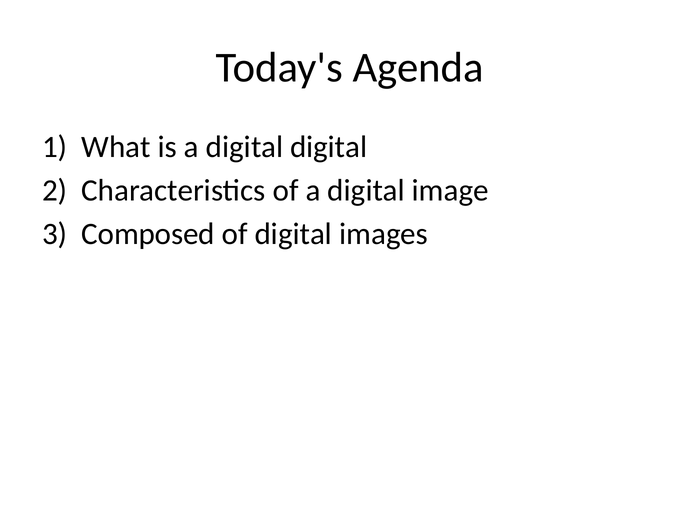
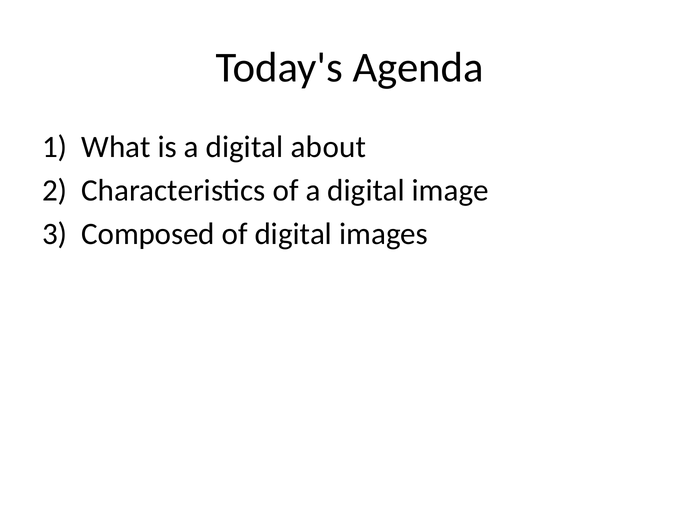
digital digital: digital -> about
